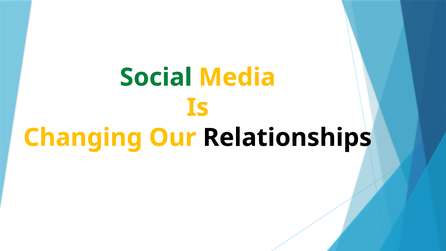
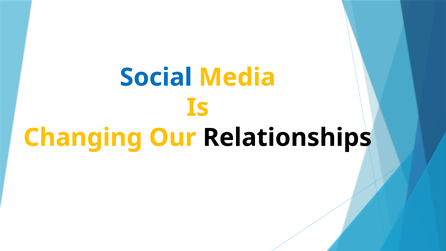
Social colour: green -> blue
